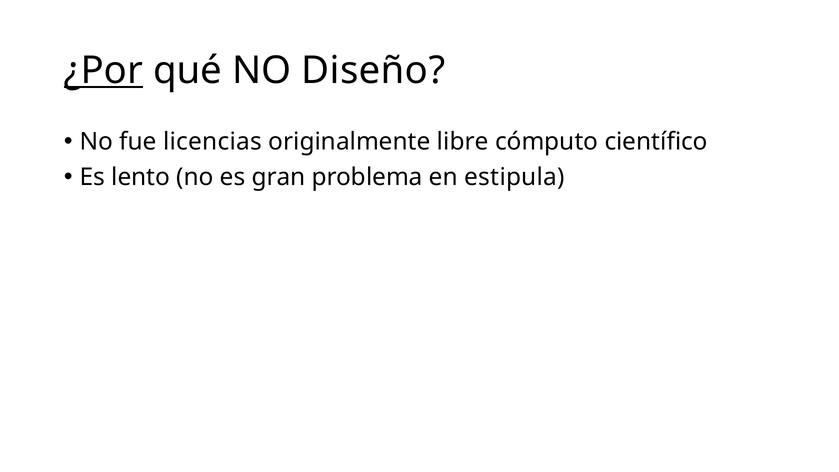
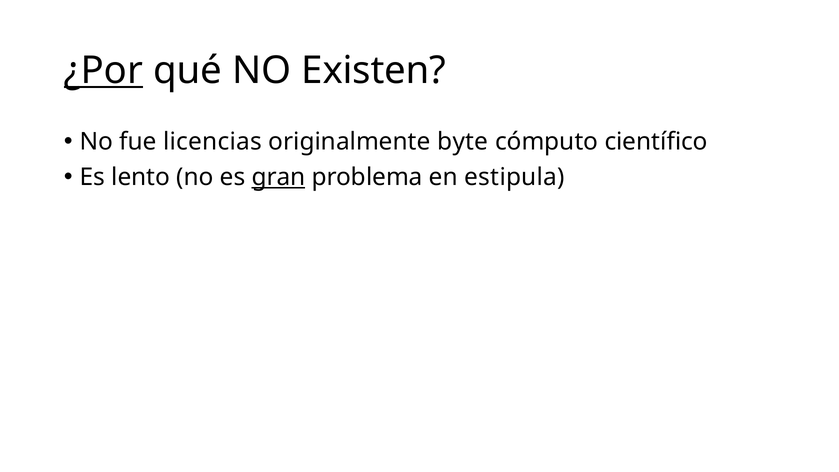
Diseño: Diseño -> Existen
libre: libre -> byte
gran underline: none -> present
